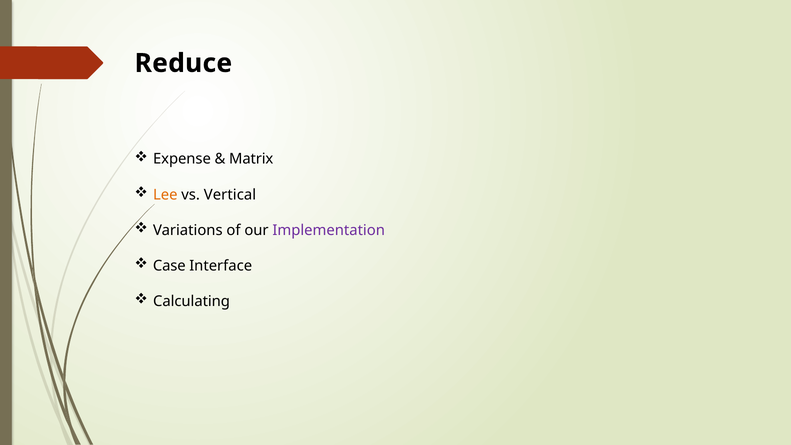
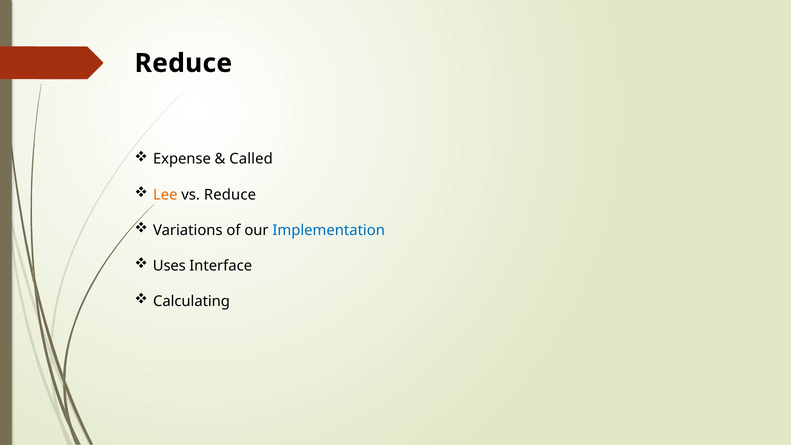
Matrix: Matrix -> Called
vs Vertical: Vertical -> Reduce
Implementation colour: purple -> blue
Case: Case -> Uses
